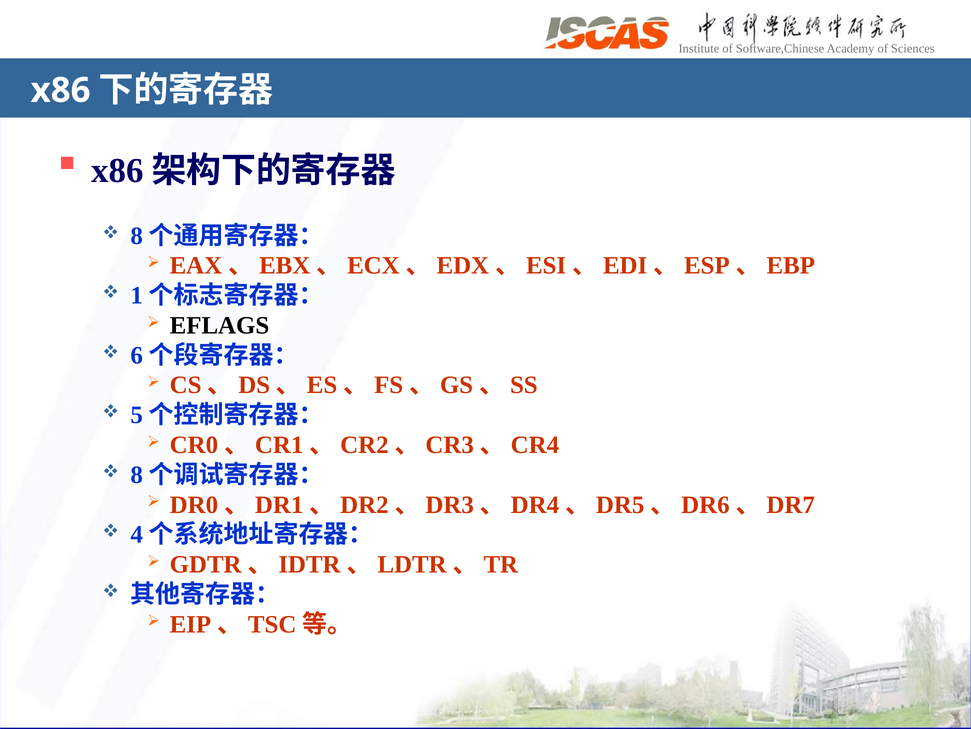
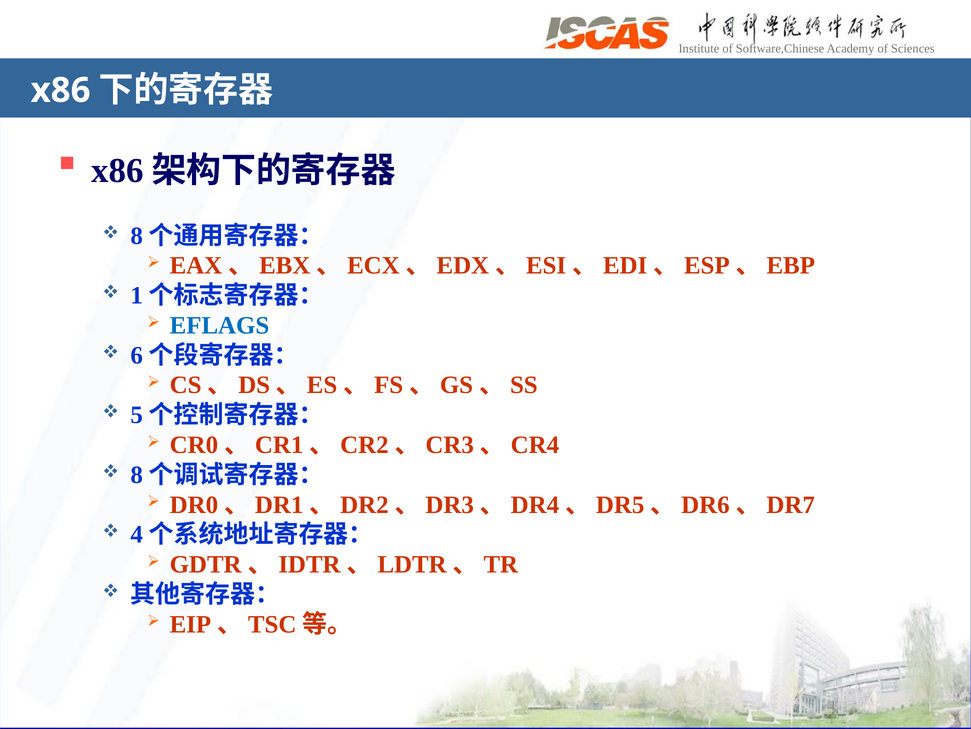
EFLAGS colour: black -> blue
